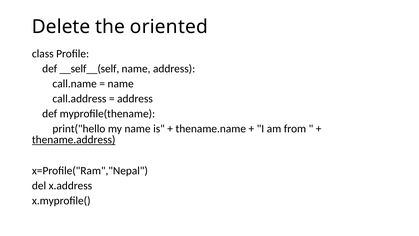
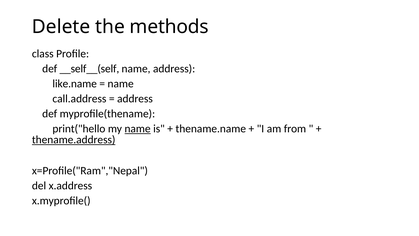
oriented: oriented -> methods
call.name: call.name -> like.name
name at (138, 129) underline: none -> present
